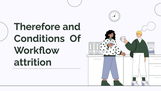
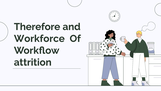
Conditions: Conditions -> Workforce
